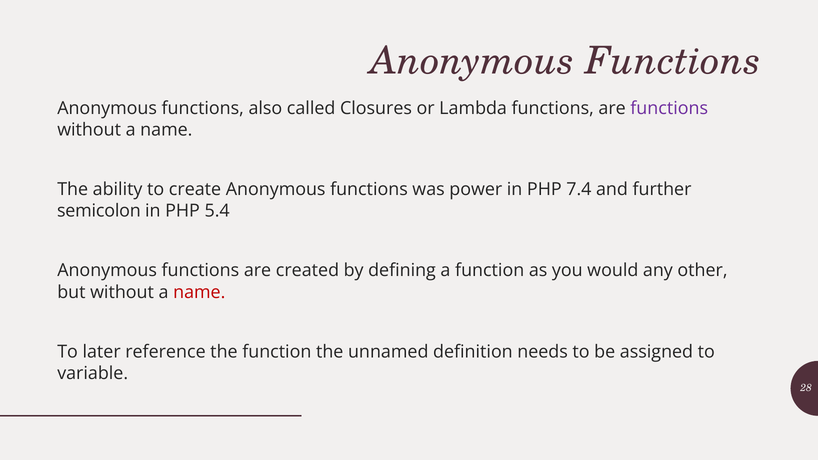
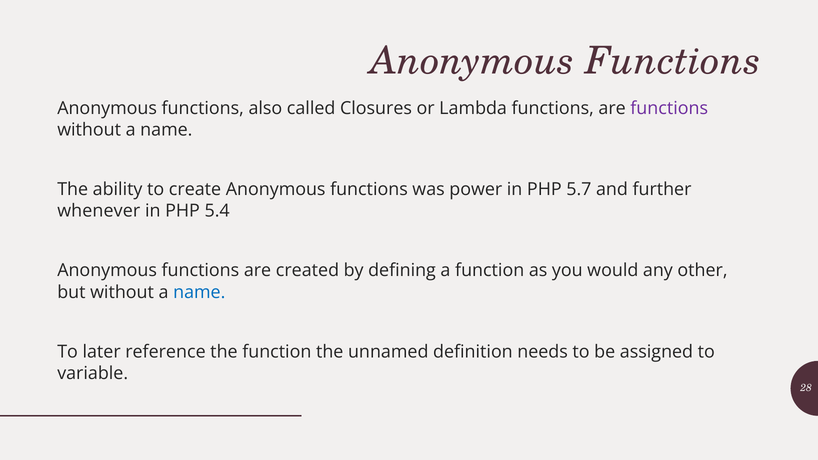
7.4: 7.4 -> 5.7
semicolon: semicolon -> whenever
name at (199, 292) colour: red -> blue
